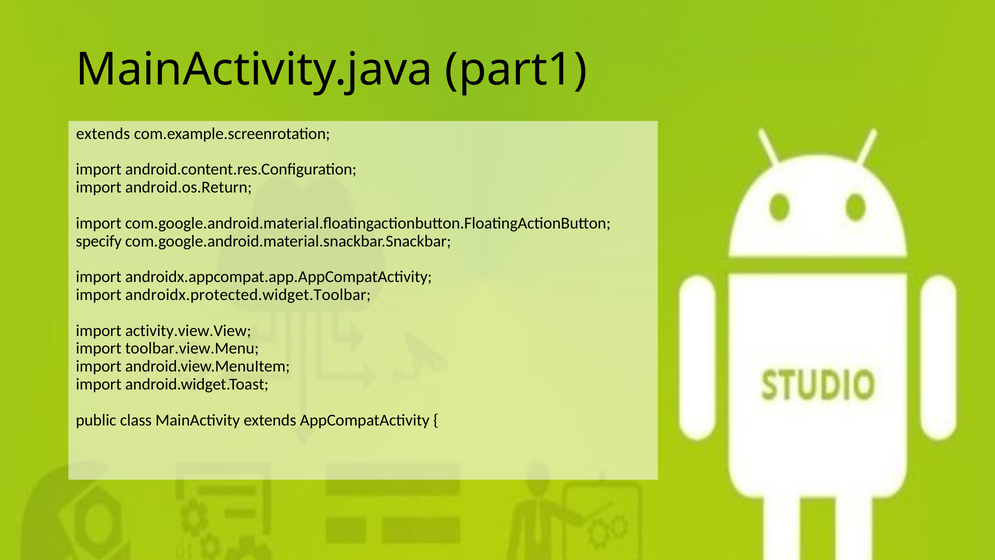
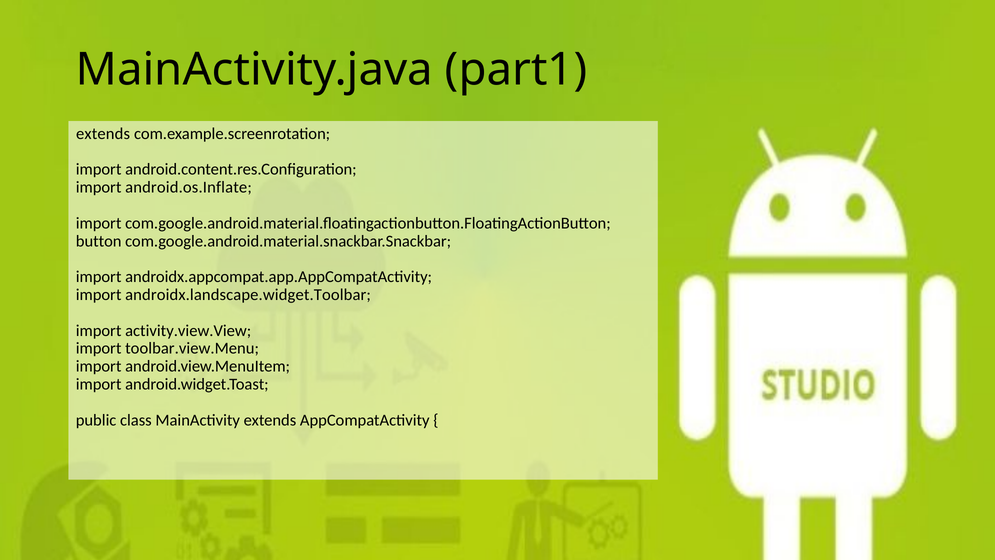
android.os.Return: android.os.Return -> android.os.Inflate
specify: specify -> button
androidx.protected.widget.Toolbar: androidx.protected.widget.Toolbar -> androidx.landscape.widget.Toolbar
